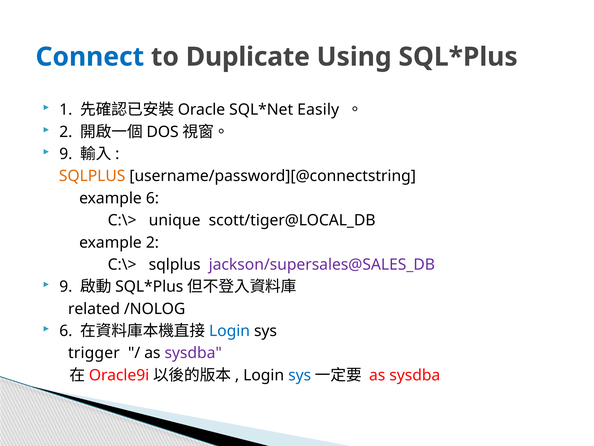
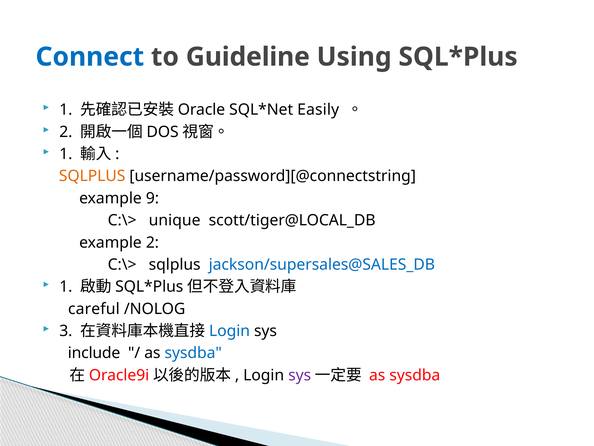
Duplicate: Duplicate -> Guideline
9 at (66, 154): 9 -> 1
example 6: 6 -> 9
jackson/supersales@SALES_DB colour: purple -> blue
9 at (66, 286): 9 -> 1
related: related -> careful
6 at (66, 331): 6 -> 3
trigger: trigger -> include
sysdba at (193, 353) colour: purple -> blue
sys at (300, 375) colour: blue -> purple
